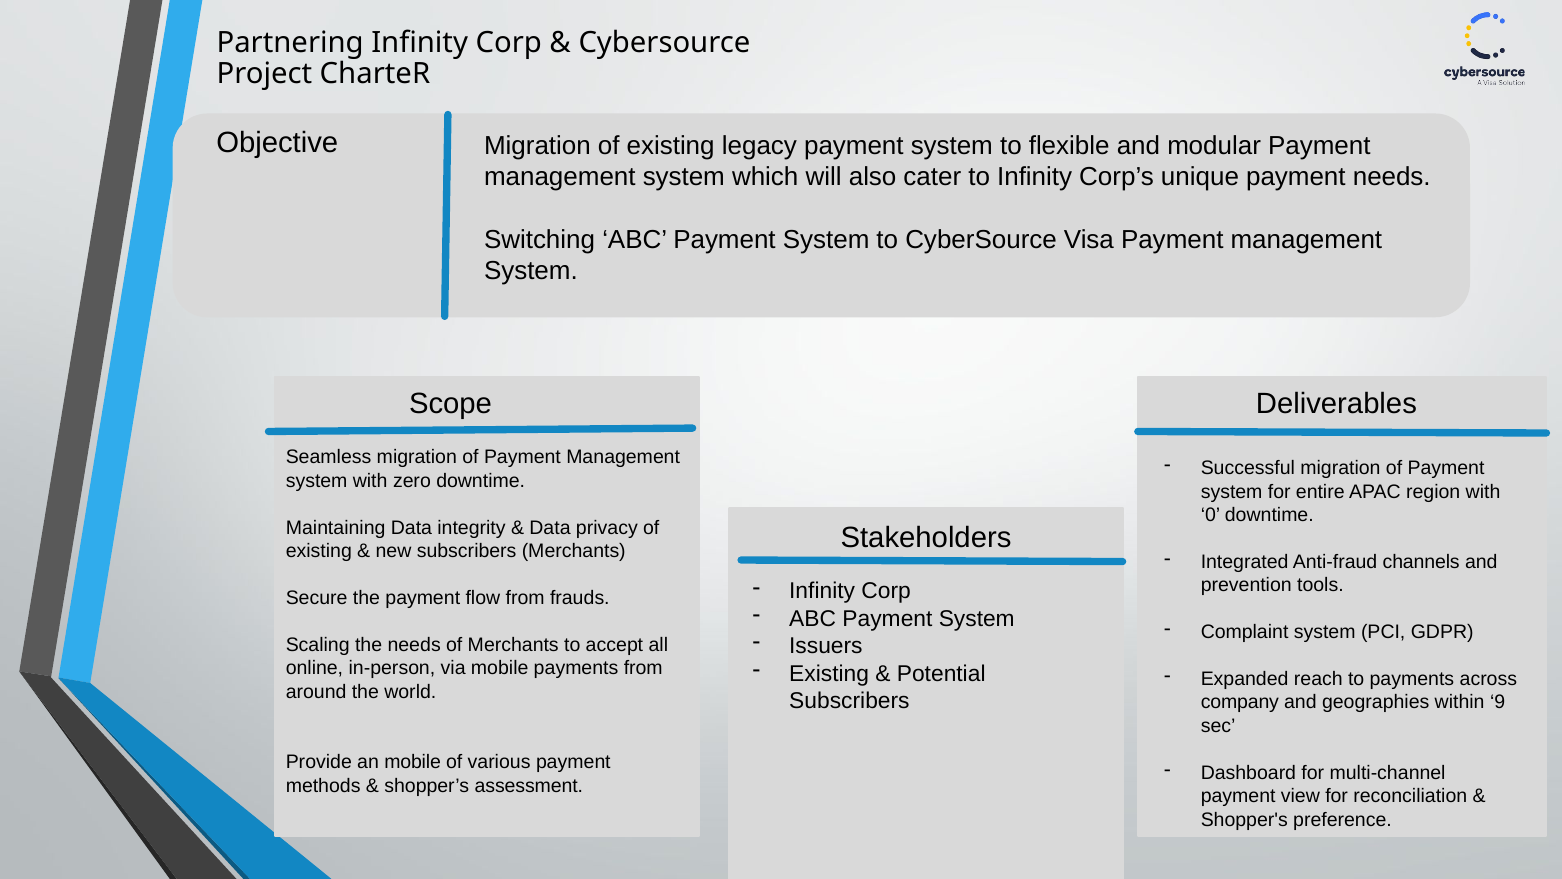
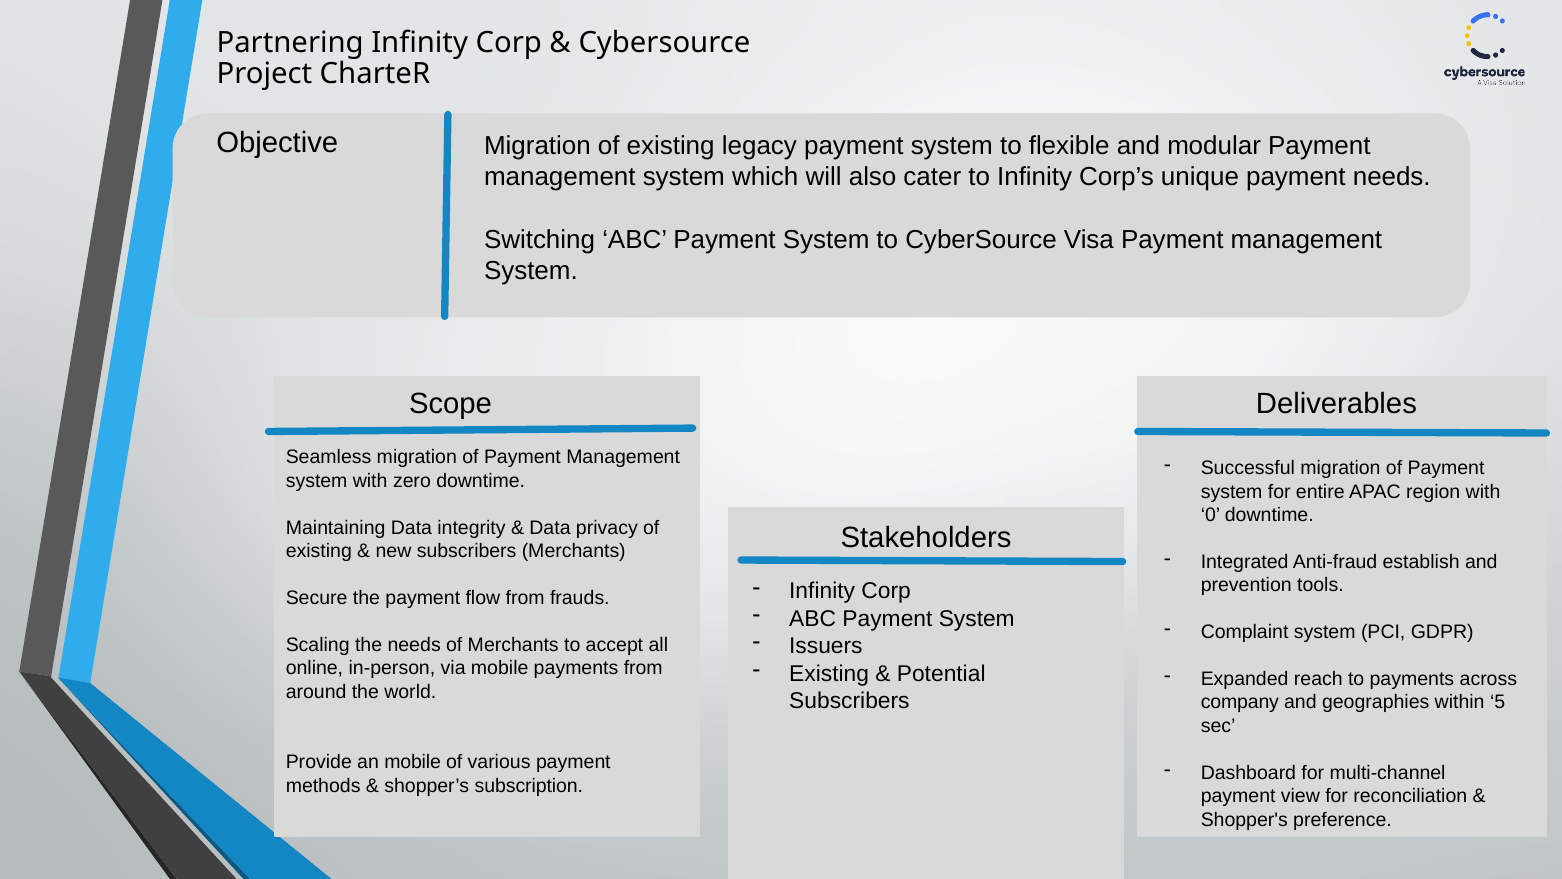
channels: channels -> establish
9: 9 -> 5
assessment: assessment -> subscription
